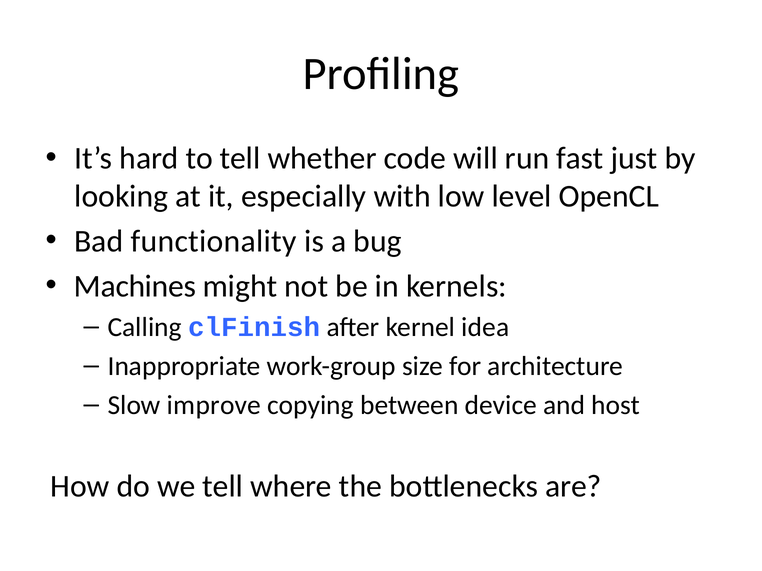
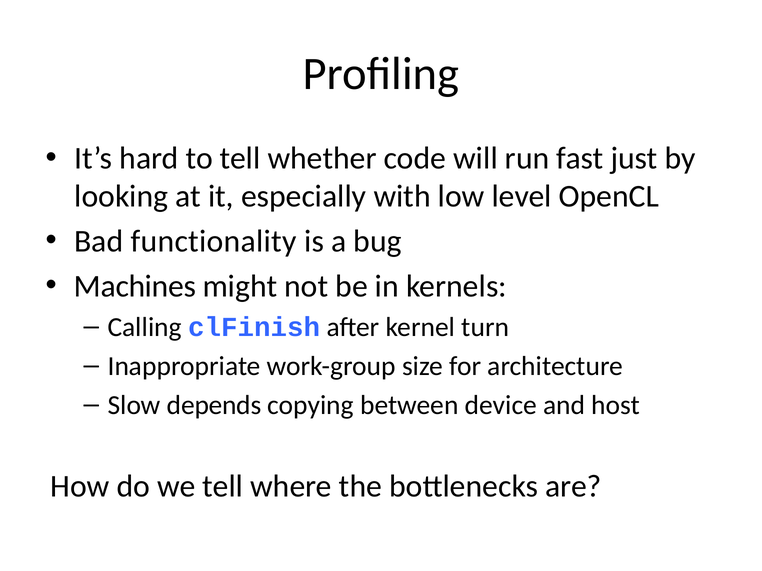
idea: idea -> turn
improve: improve -> depends
